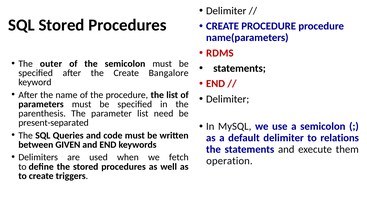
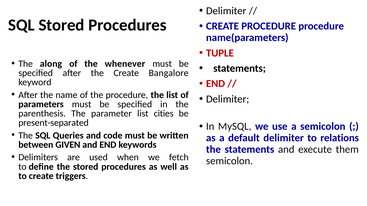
RDMS: RDMS -> TUPLE
outer: outer -> along
the semicolon: semicolon -> whenever
need: need -> cities
operation at (229, 161): operation -> semicolon
